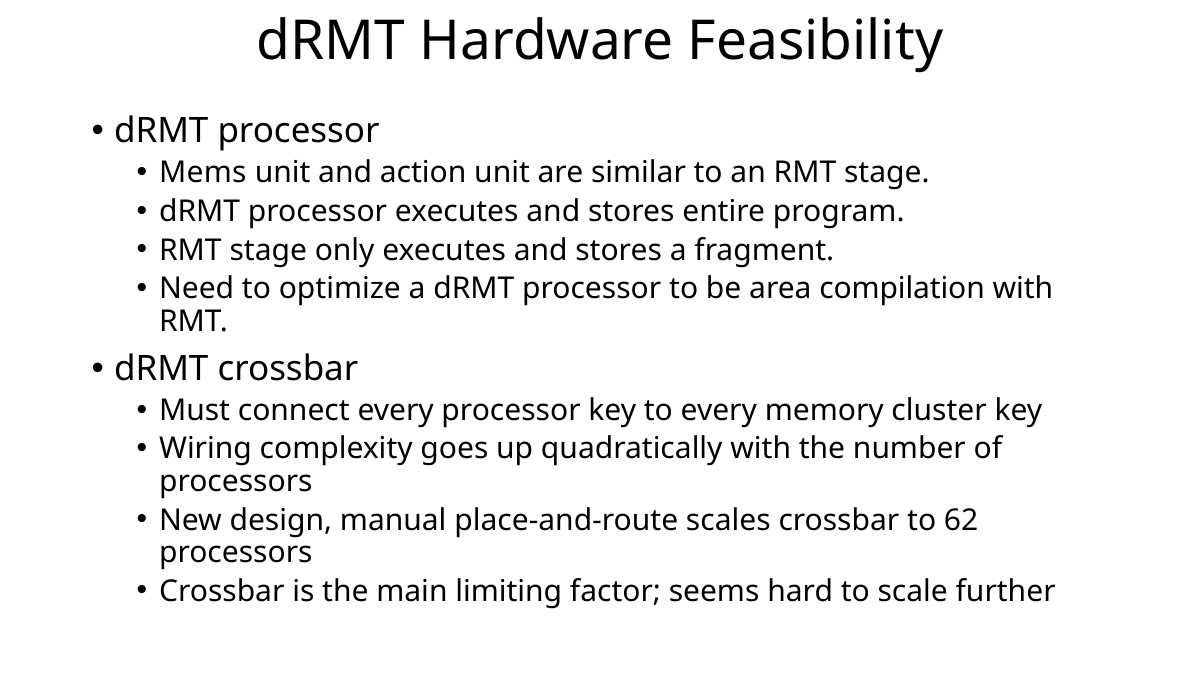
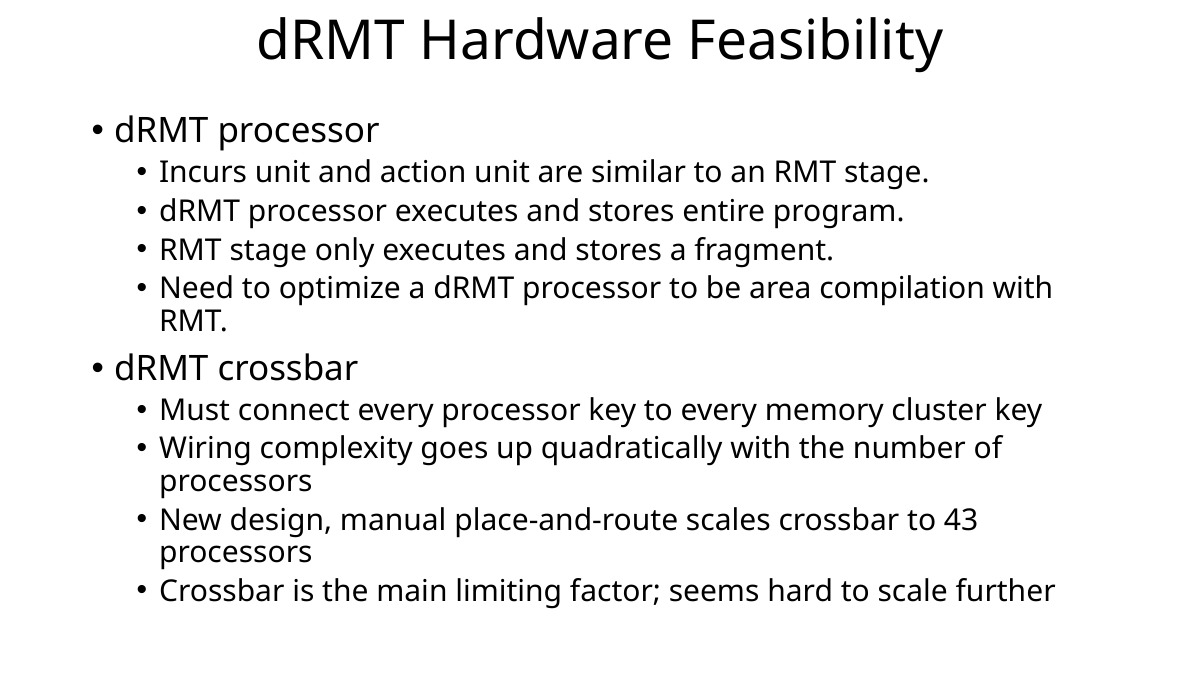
Mems: Mems -> Incurs
62: 62 -> 43
